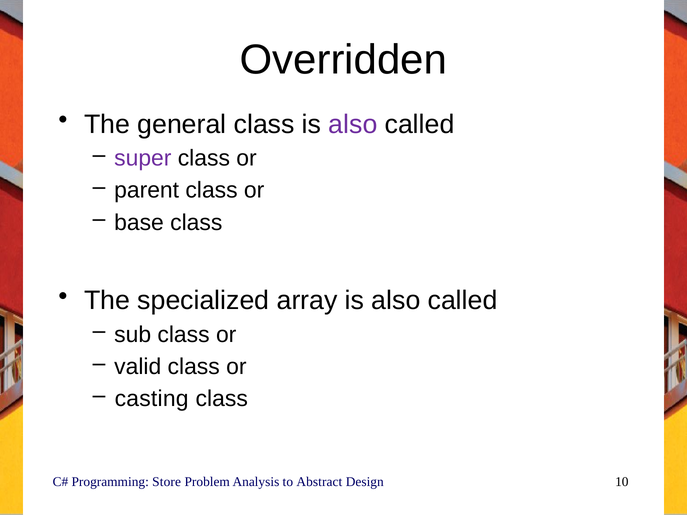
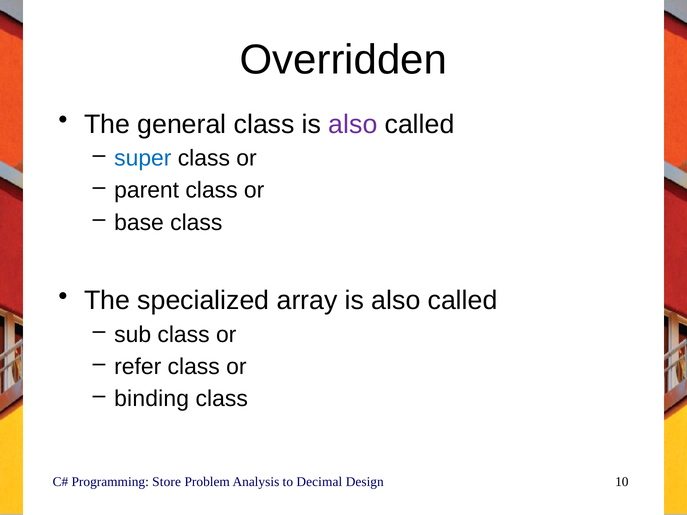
super colour: purple -> blue
valid: valid -> refer
casting: casting -> binding
Abstract: Abstract -> Decimal
